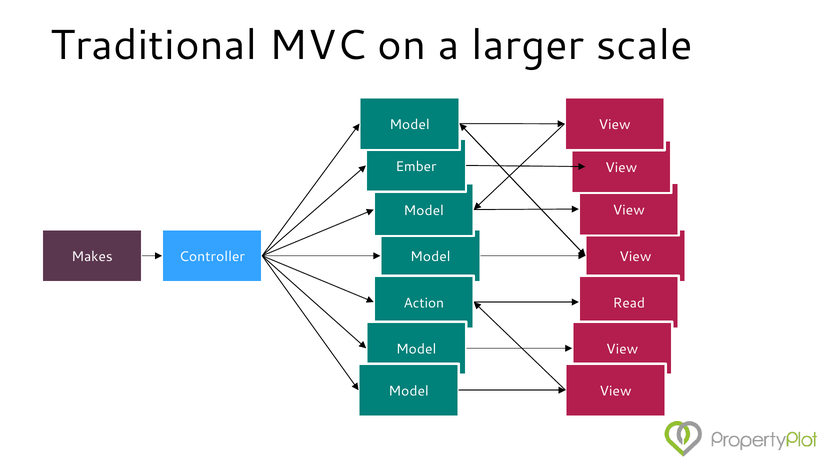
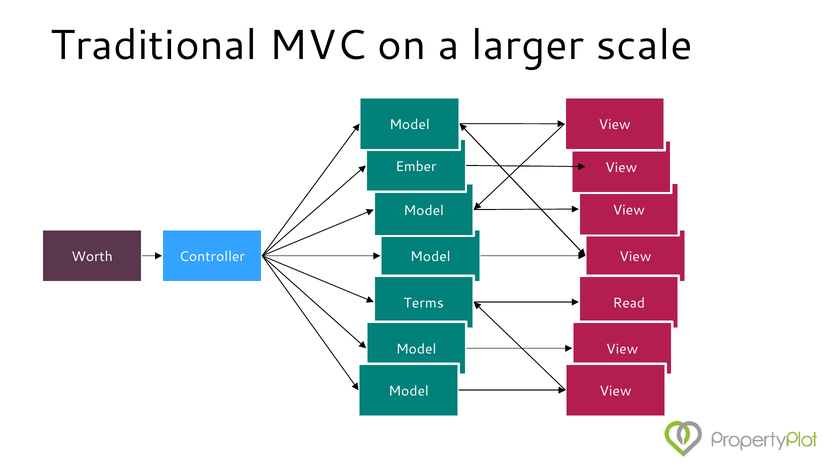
Makes: Makes -> Worth
Action: Action -> Terms
